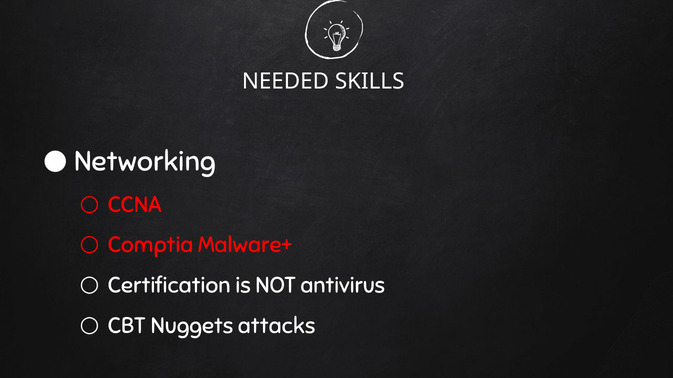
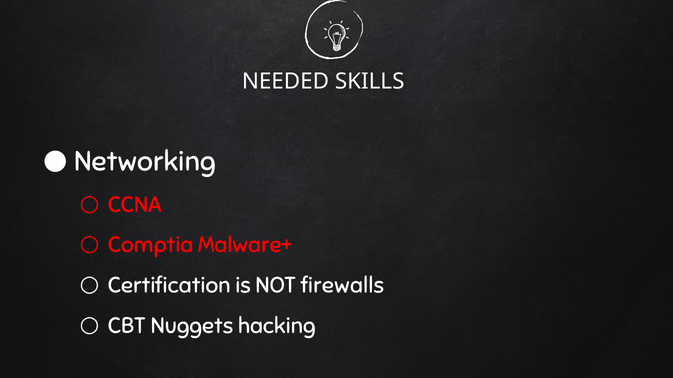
antivirus: antivirus -> firewalls
attacks: attacks -> hacking
